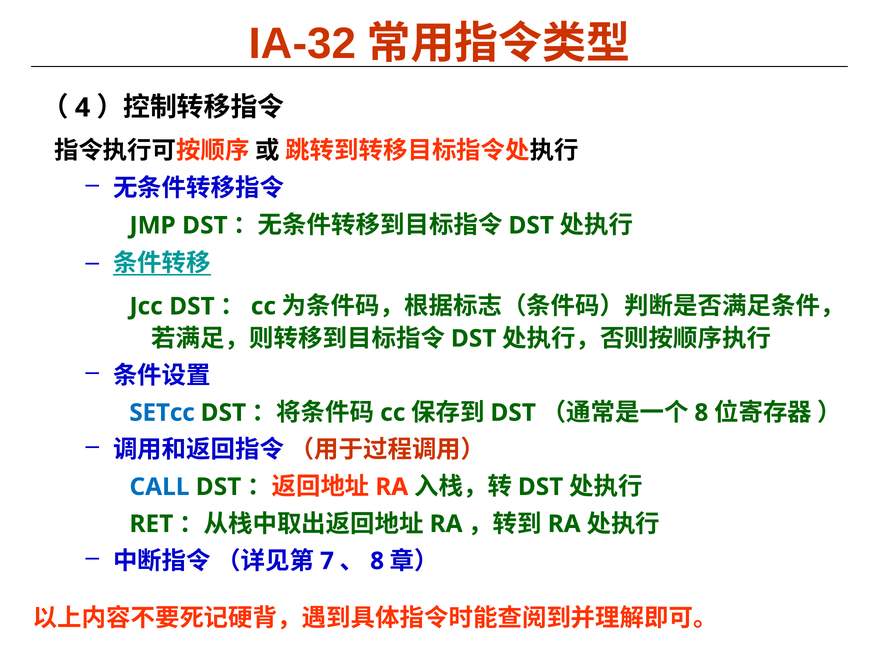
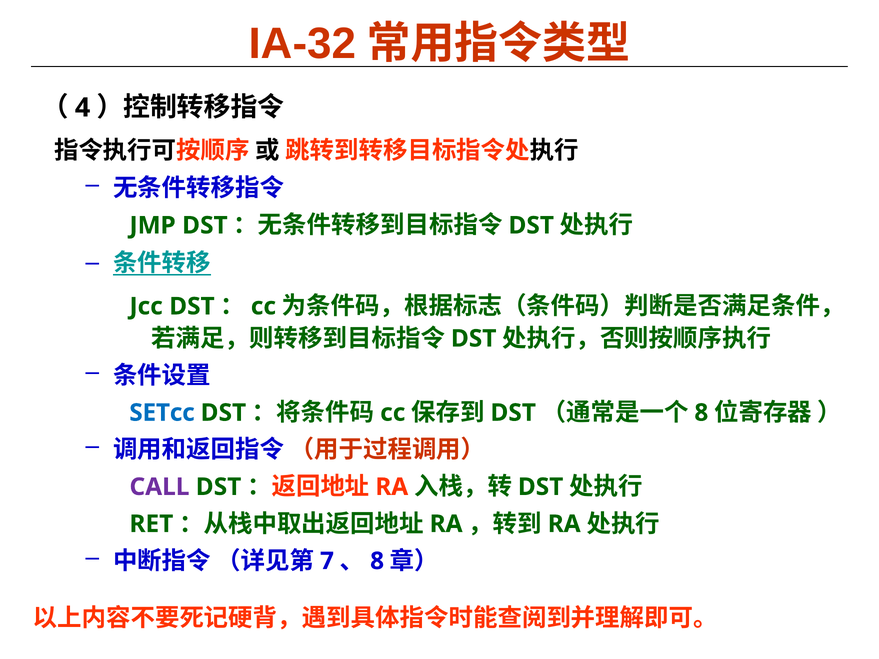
CALL colour: blue -> purple
